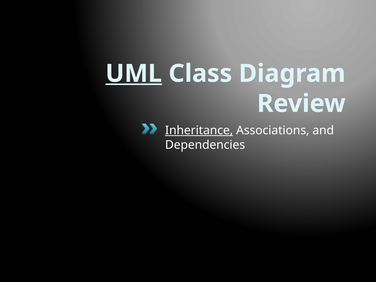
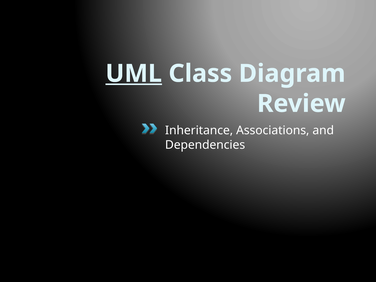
Inheritance underline: present -> none
